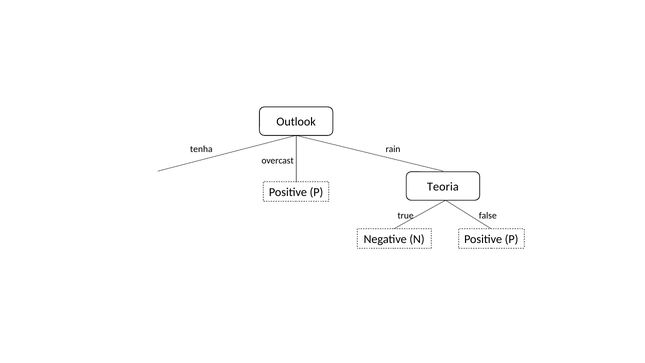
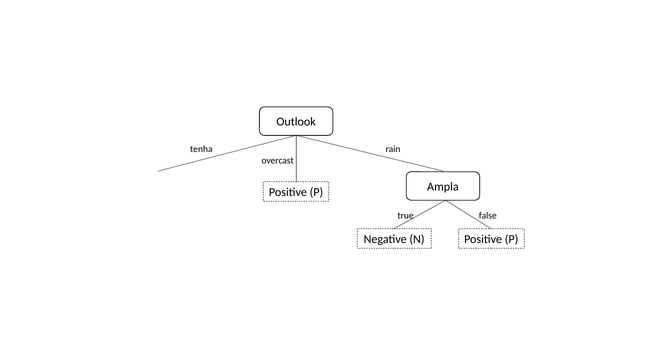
Teoria: Teoria -> Ampla
